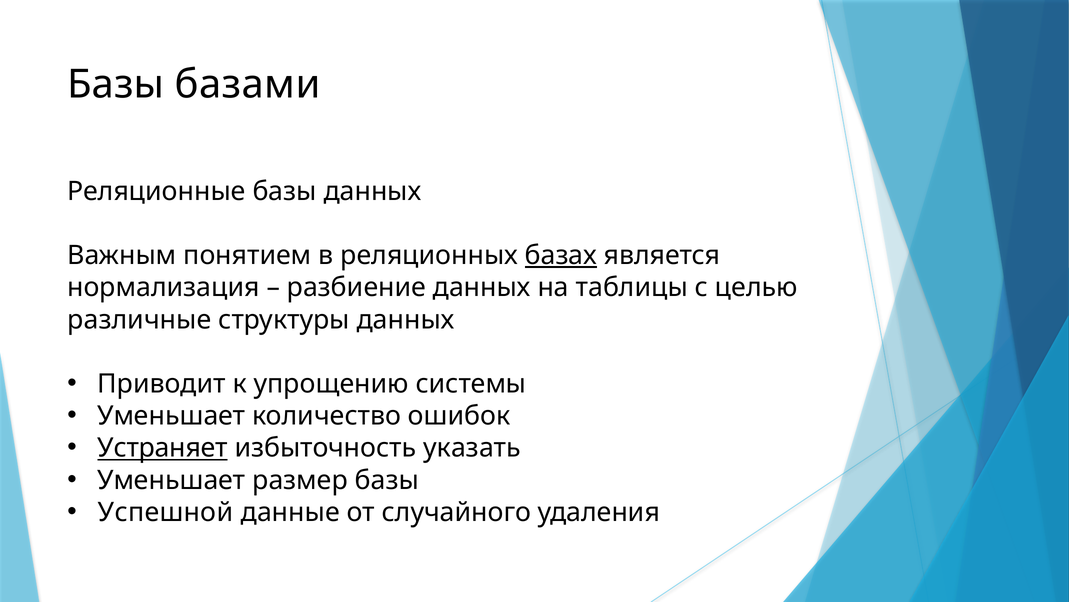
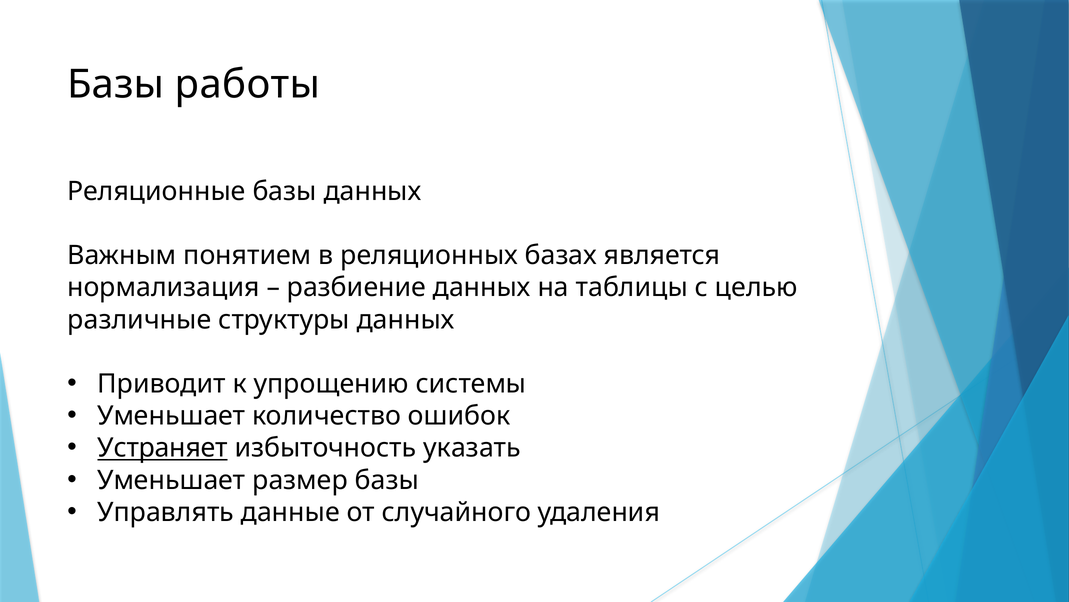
базами: базами -> работы
базах underline: present -> none
Успешной: Успешной -> Управлять
